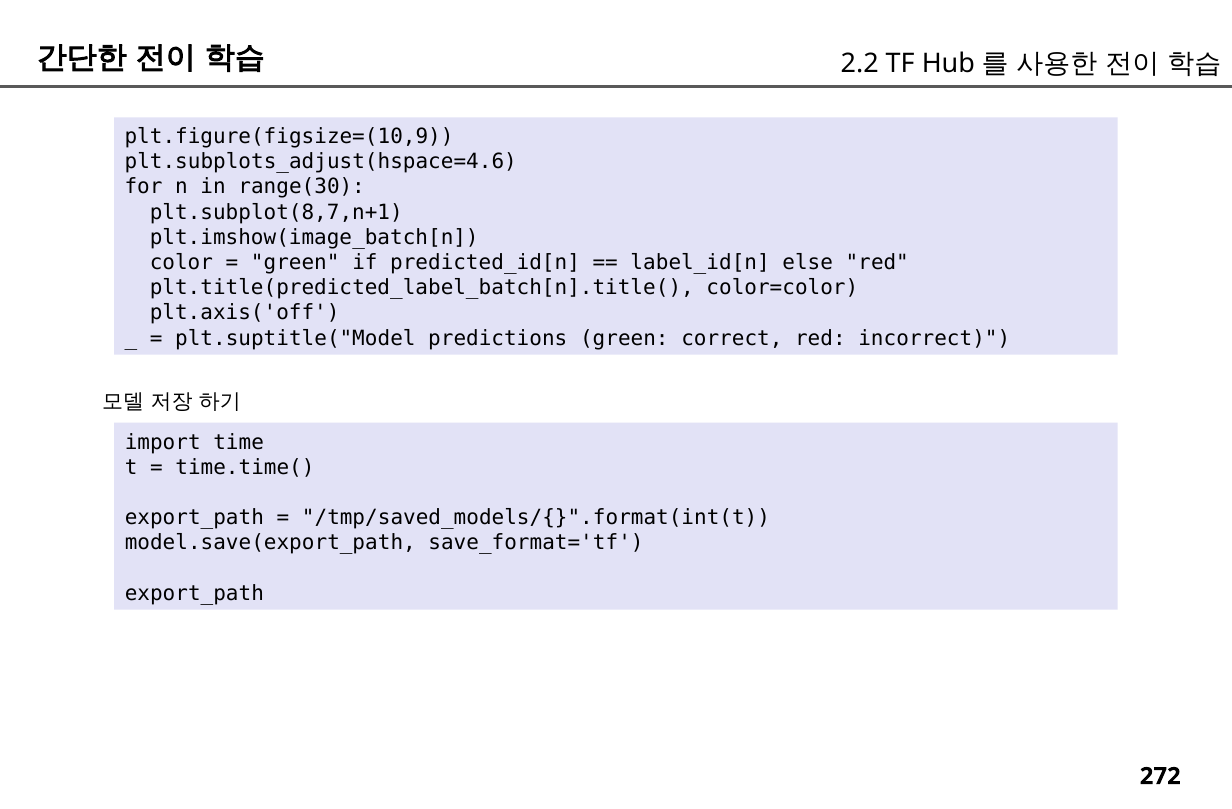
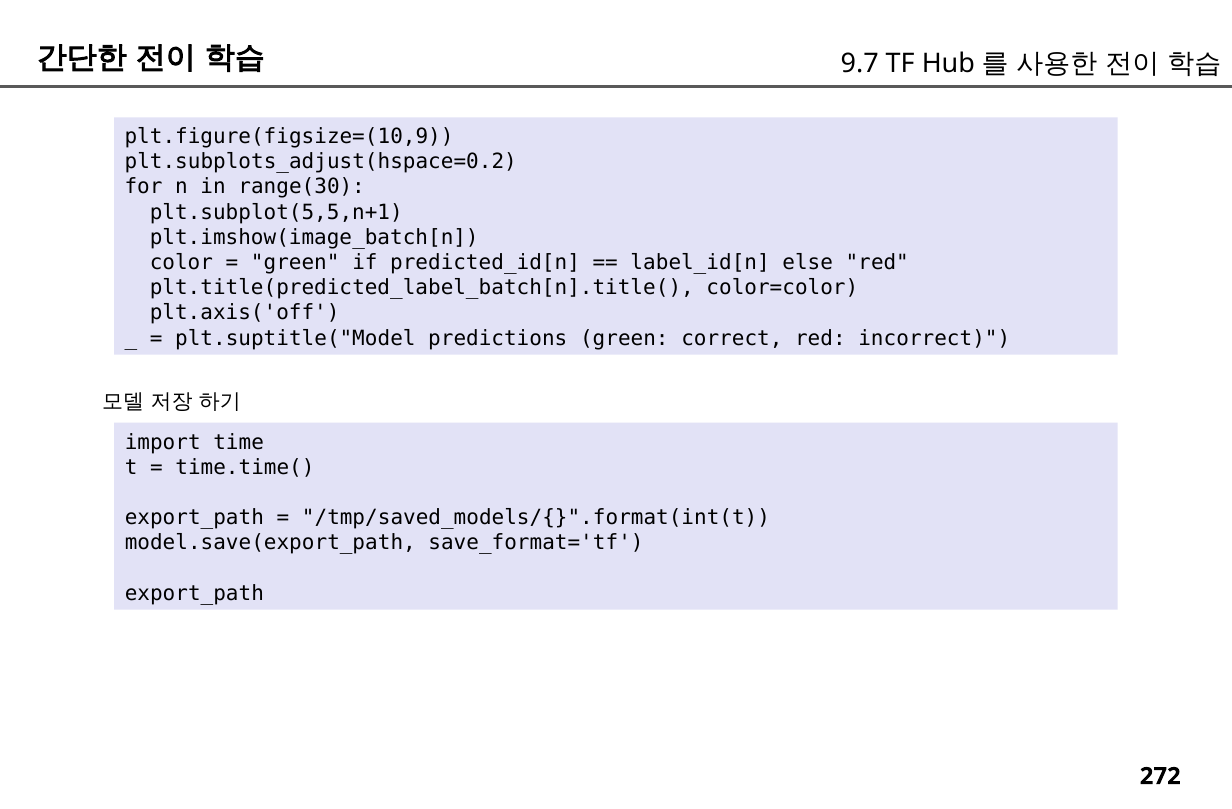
2.2: 2.2 -> 9.7
plt.subplots_adjust(hspace=4.6: plt.subplots_adjust(hspace=4.6 -> plt.subplots_adjust(hspace=0.2
plt.subplot(8,7,n+1: plt.subplot(8,7,n+1 -> plt.subplot(5,5,n+1
